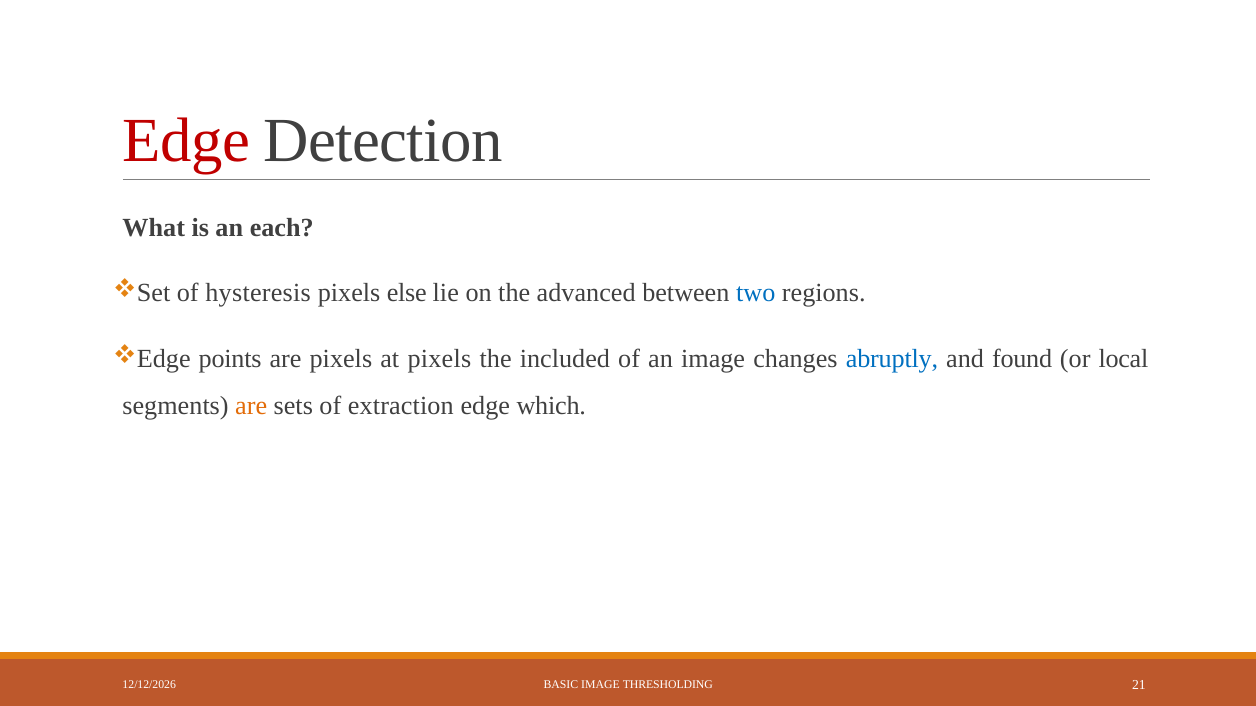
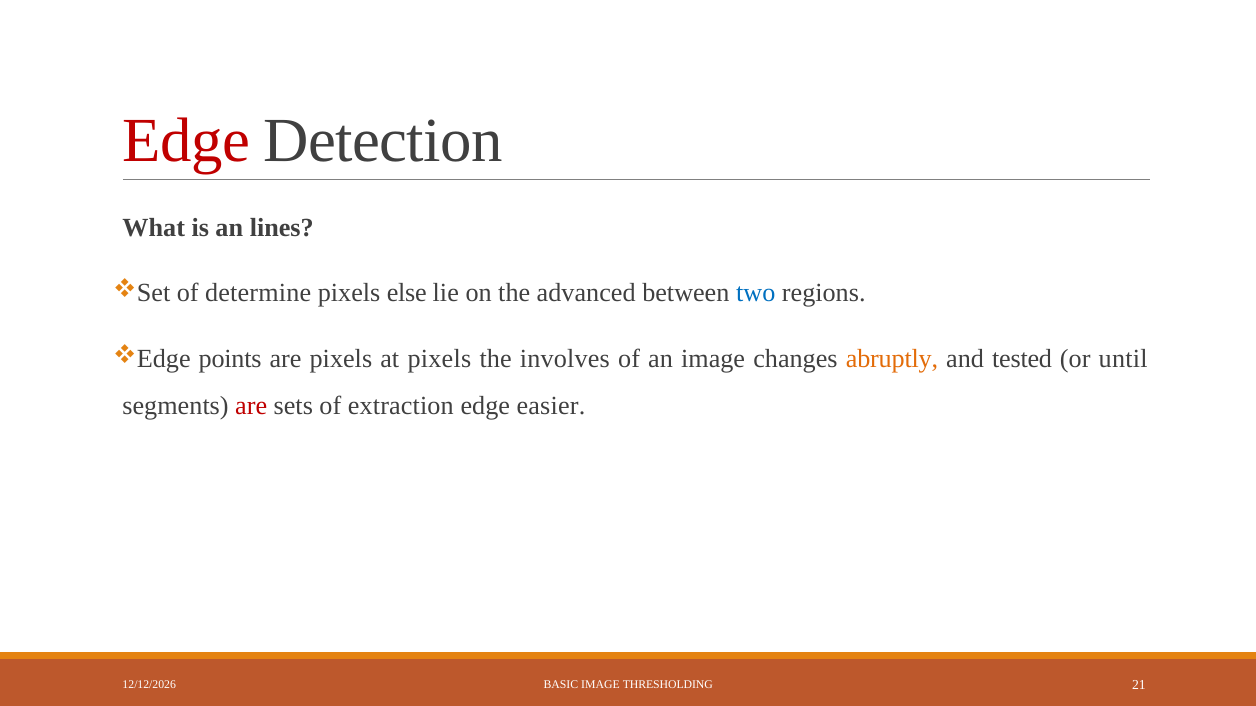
each: each -> lines
hysteresis: hysteresis -> determine
included: included -> involves
abruptly colour: blue -> orange
found: found -> tested
local: local -> until
are at (251, 406) colour: orange -> red
which: which -> easier
